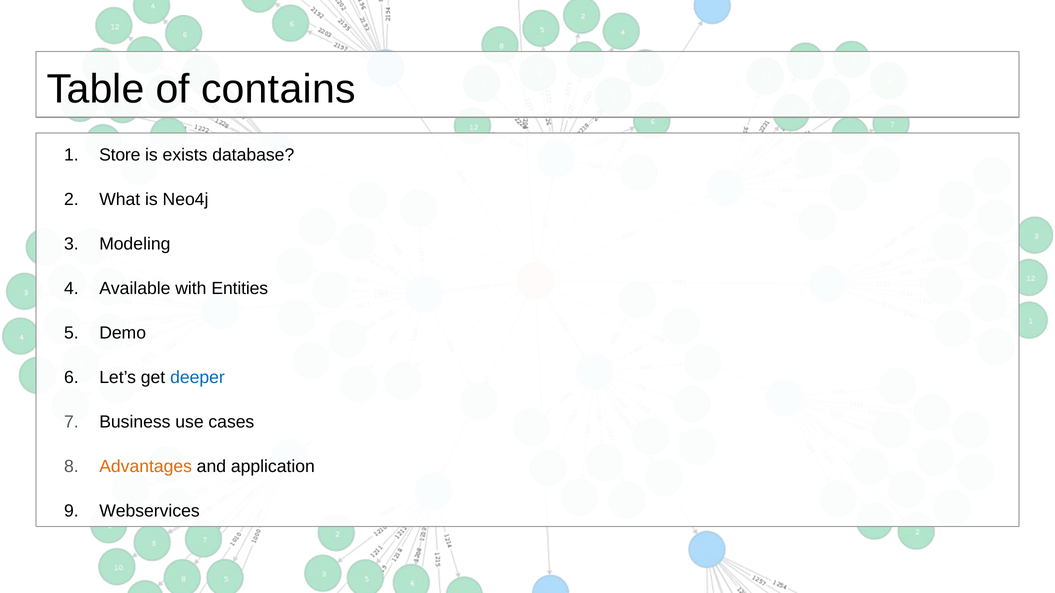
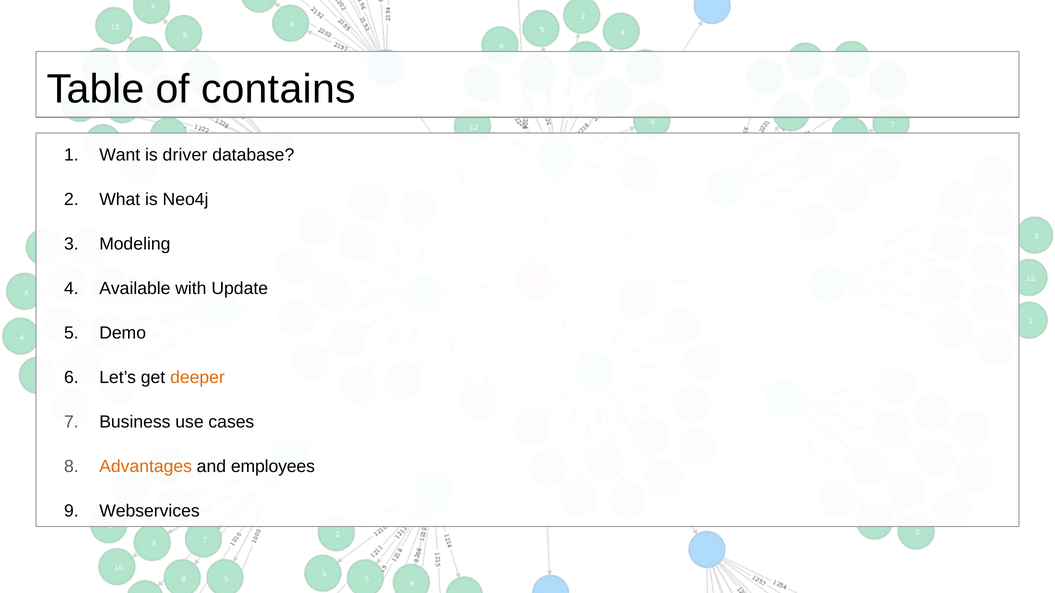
Store: Store -> Want
exists: exists -> driver
Entities: Entities -> Update
deeper colour: blue -> orange
application: application -> employees
